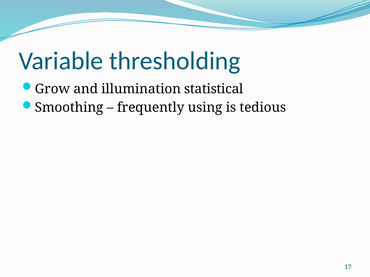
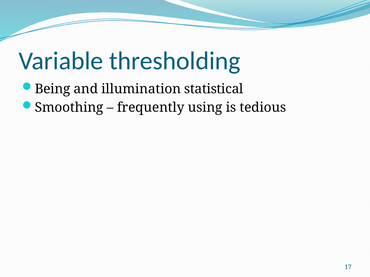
Grow: Grow -> Being
